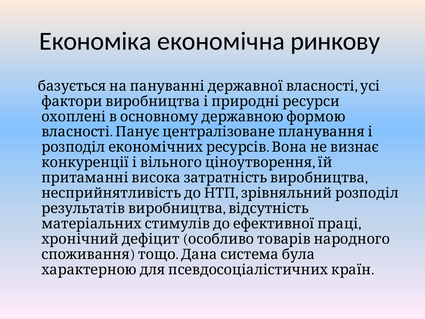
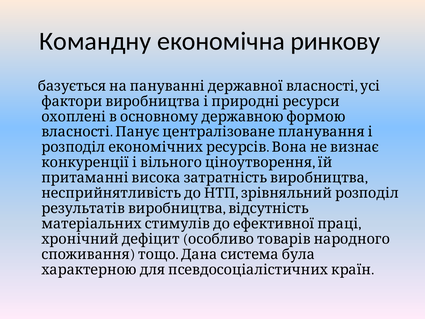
Економіка: Економіка -> Командну
